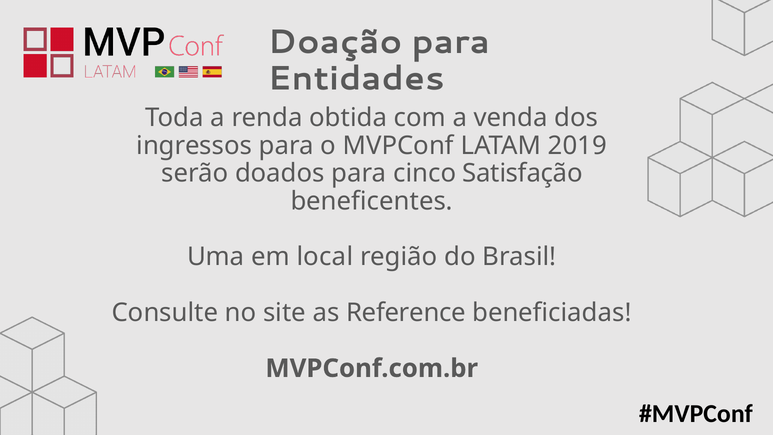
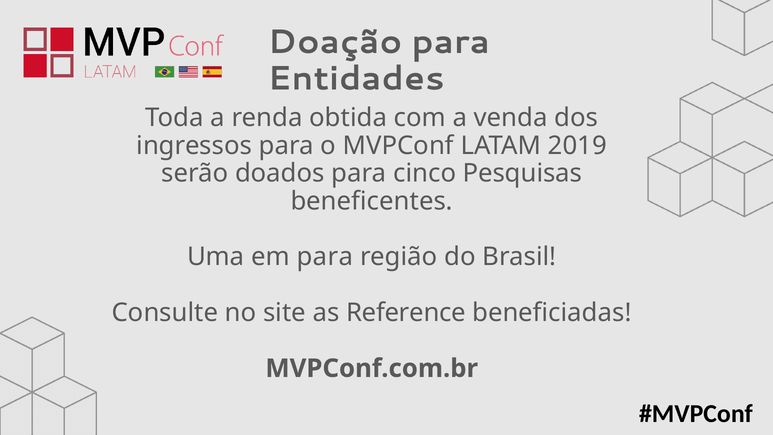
Satisfação: Satisfação -> Pesquisas
em local: local -> para
